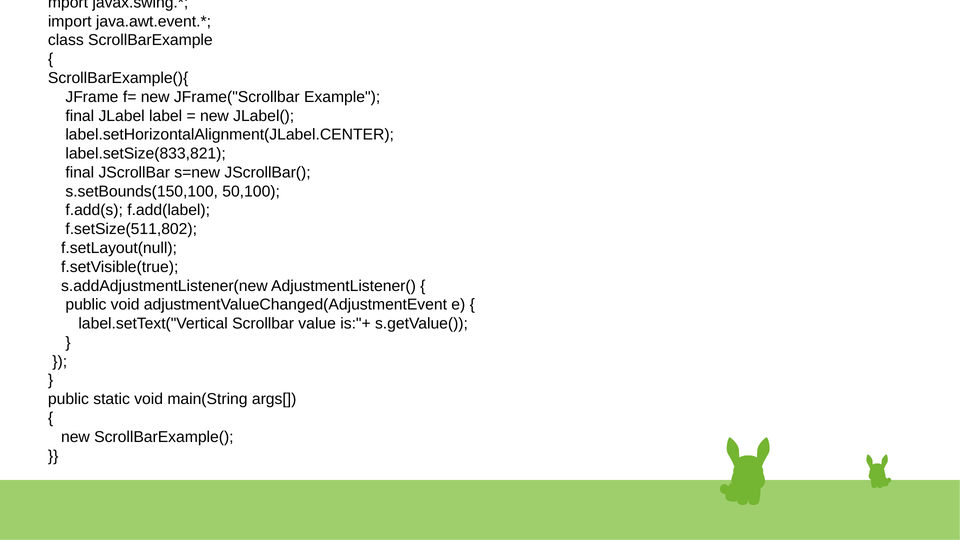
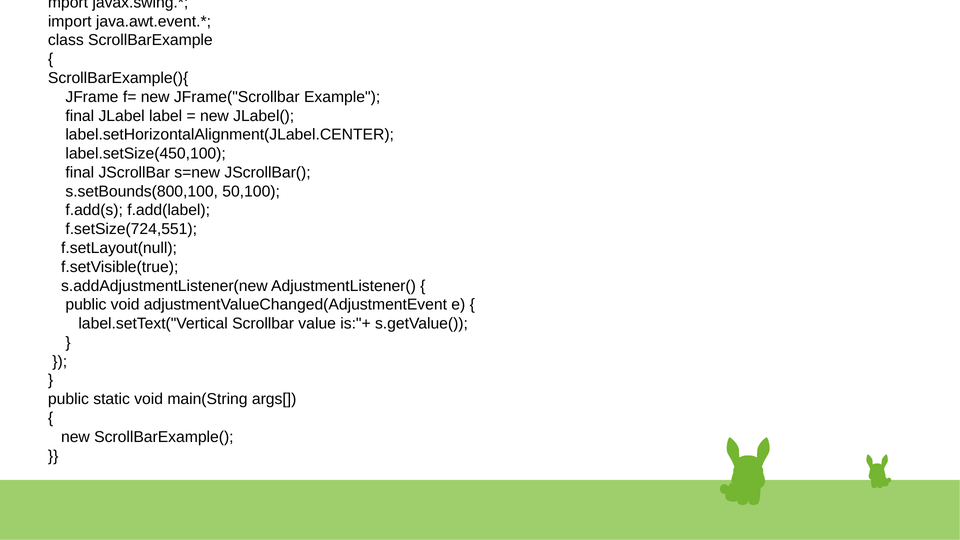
label.setSize(833,821: label.setSize(833,821 -> label.setSize(450,100
s.setBounds(150,100: s.setBounds(150,100 -> s.setBounds(800,100
f.setSize(511,802: f.setSize(511,802 -> f.setSize(724,551
